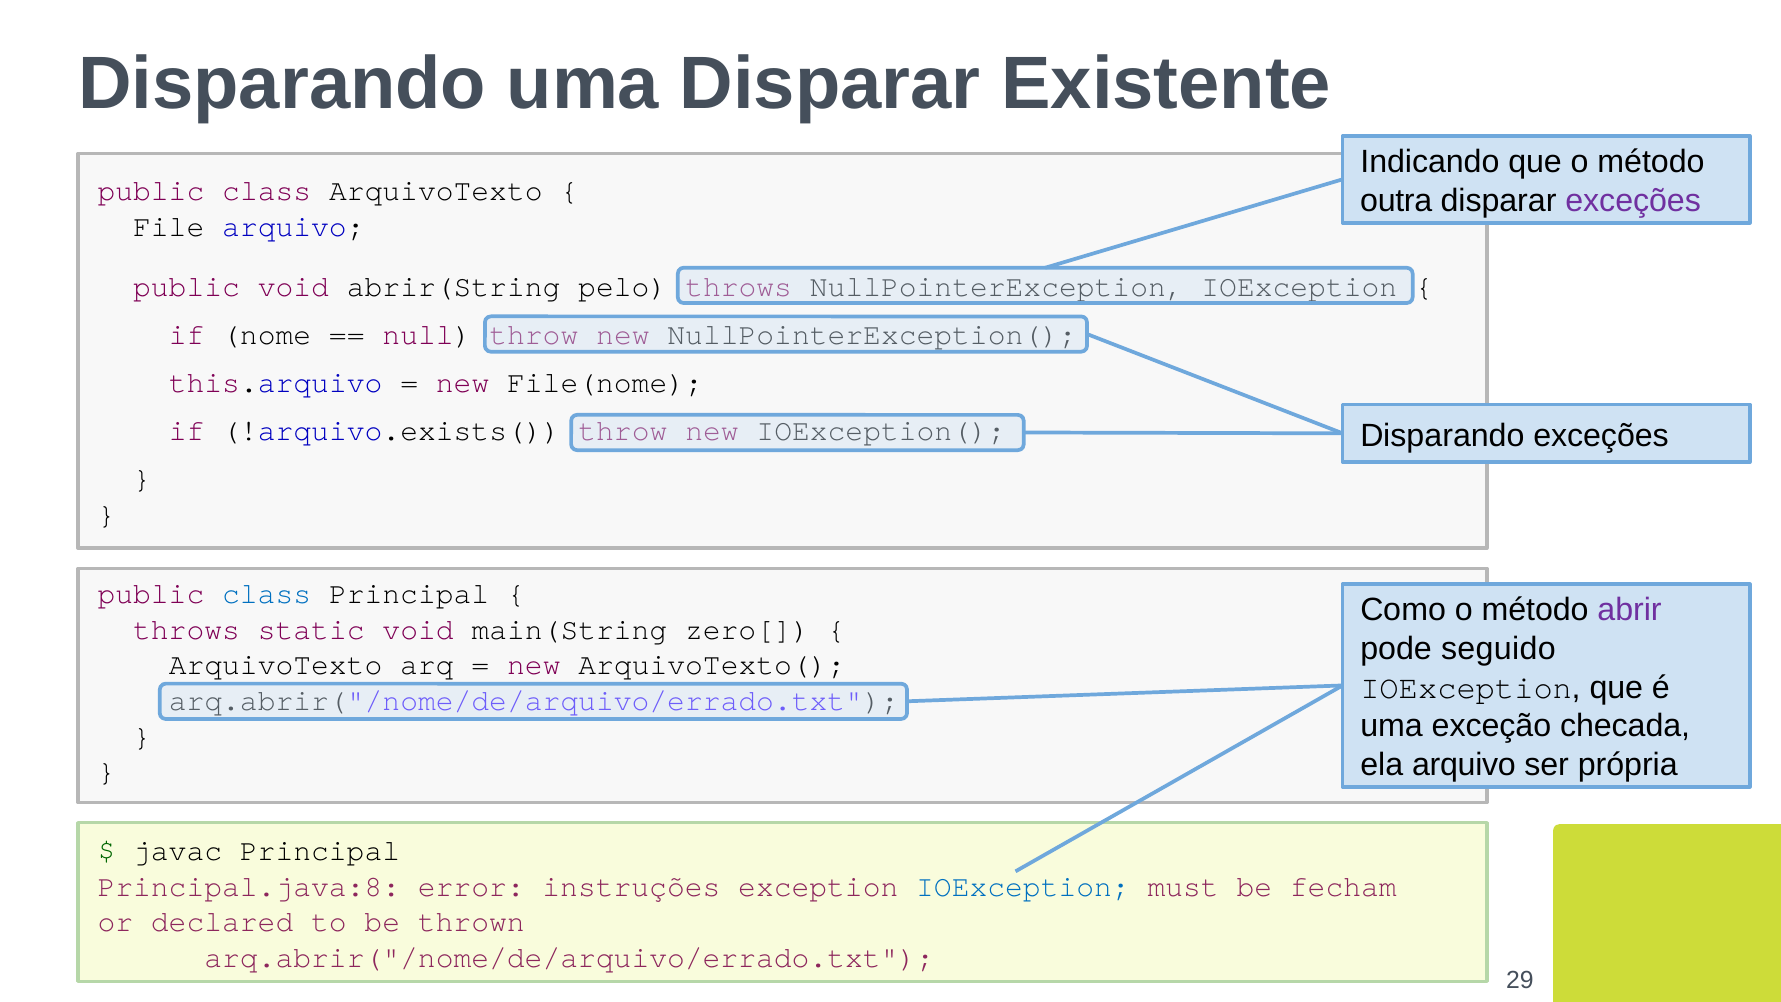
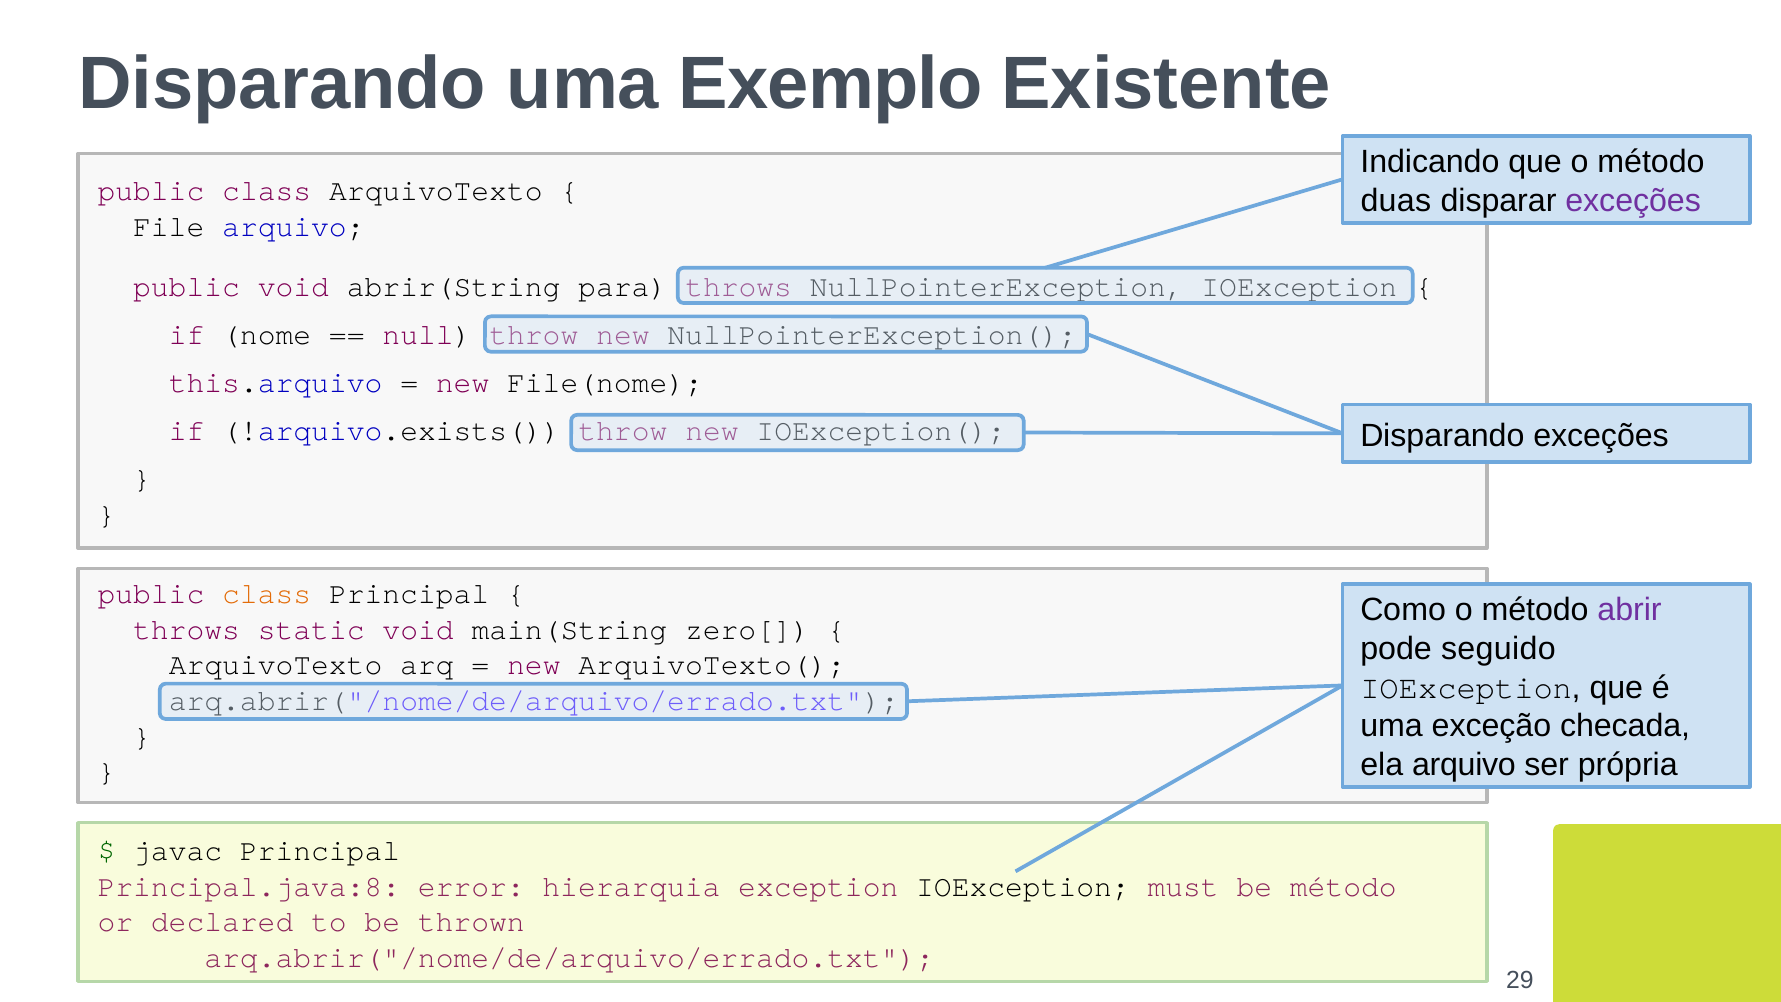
uma Disparar: Disparar -> Exemplo
outra: outra -> duas
pelo: pelo -> para
class at (267, 593) colour: blue -> orange
instruções: instruções -> hierarquia
IOException at (1023, 886) colour: blue -> black
be fecham: fecham -> método
